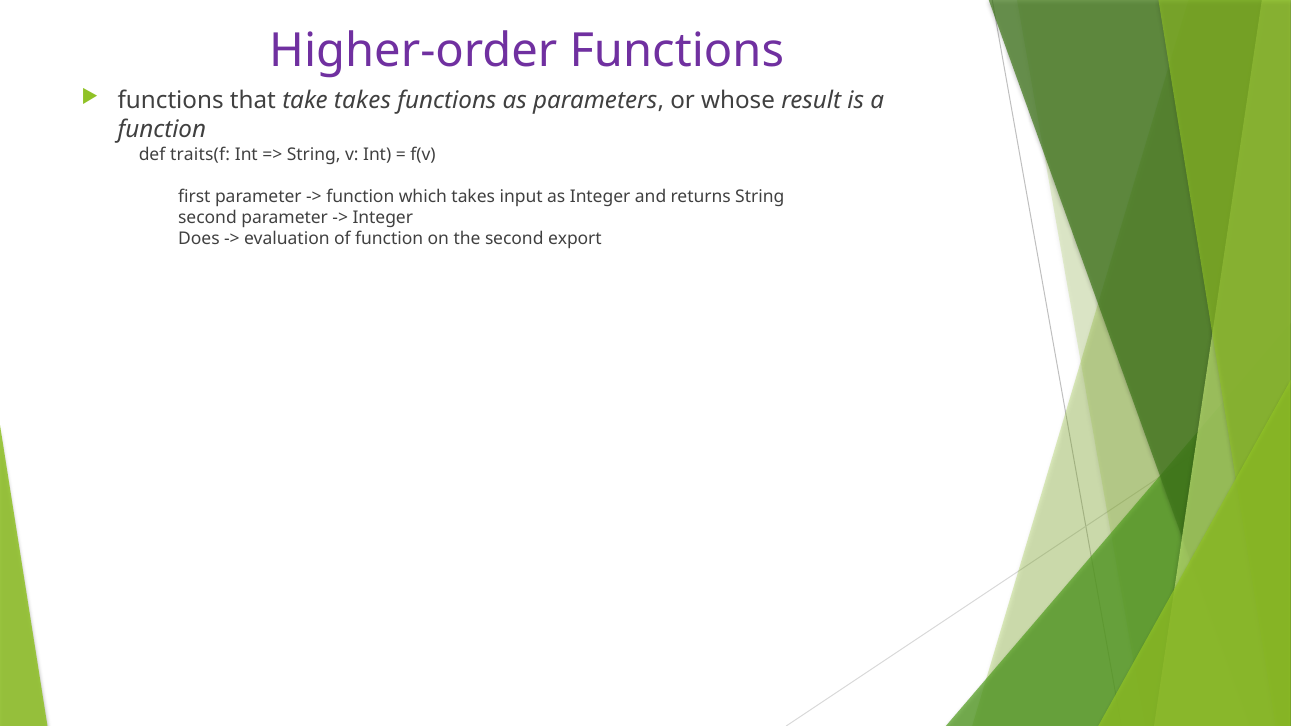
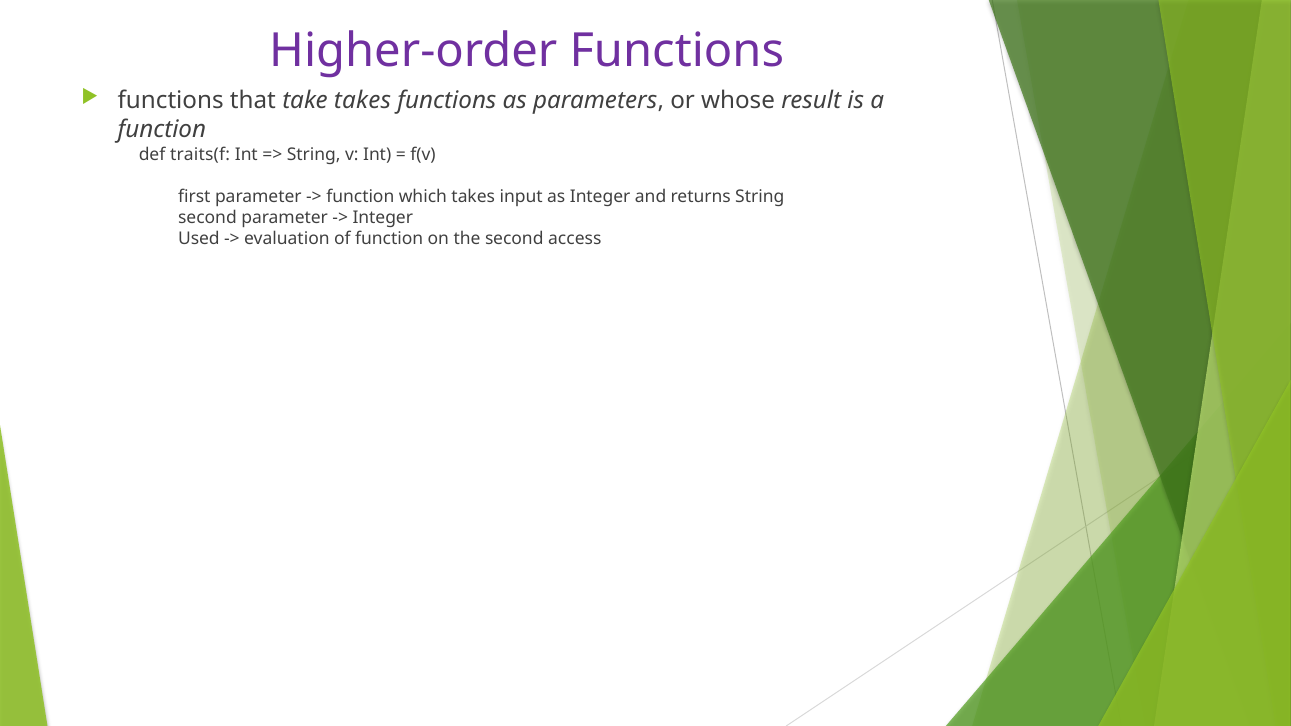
Does: Does -> Used
export: export -> access
